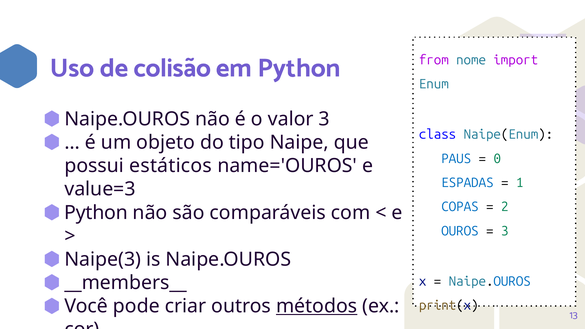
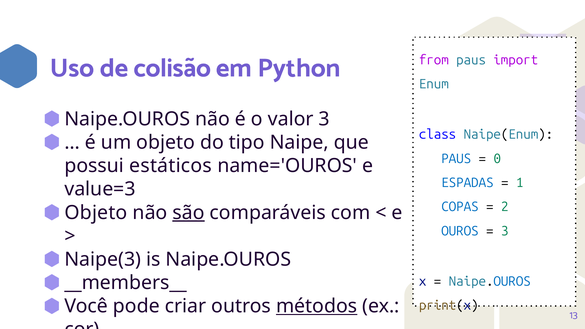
from nome: nome -> paus
Python at (96, 213): Python -> Objeto
são underline: none -> present
